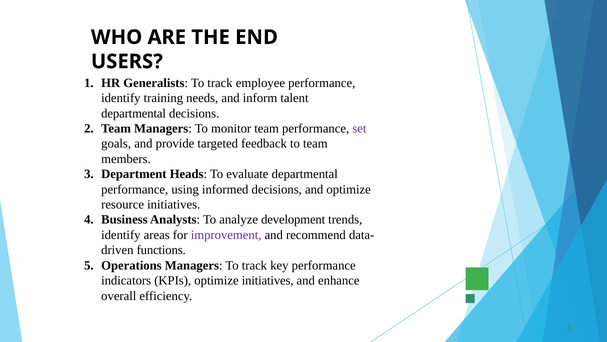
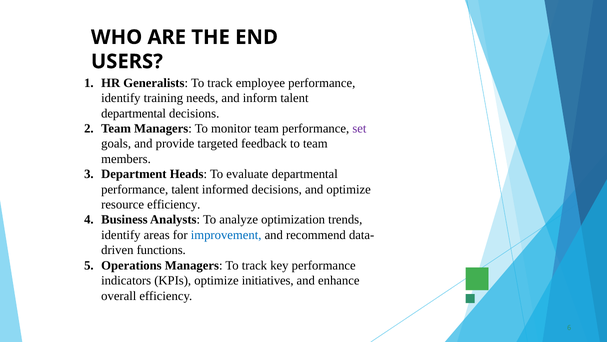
performance using: using -> talent
resource initiatives: initiatives -> efficiency
development: development -> optimization
improvement colour: purple -> blue
